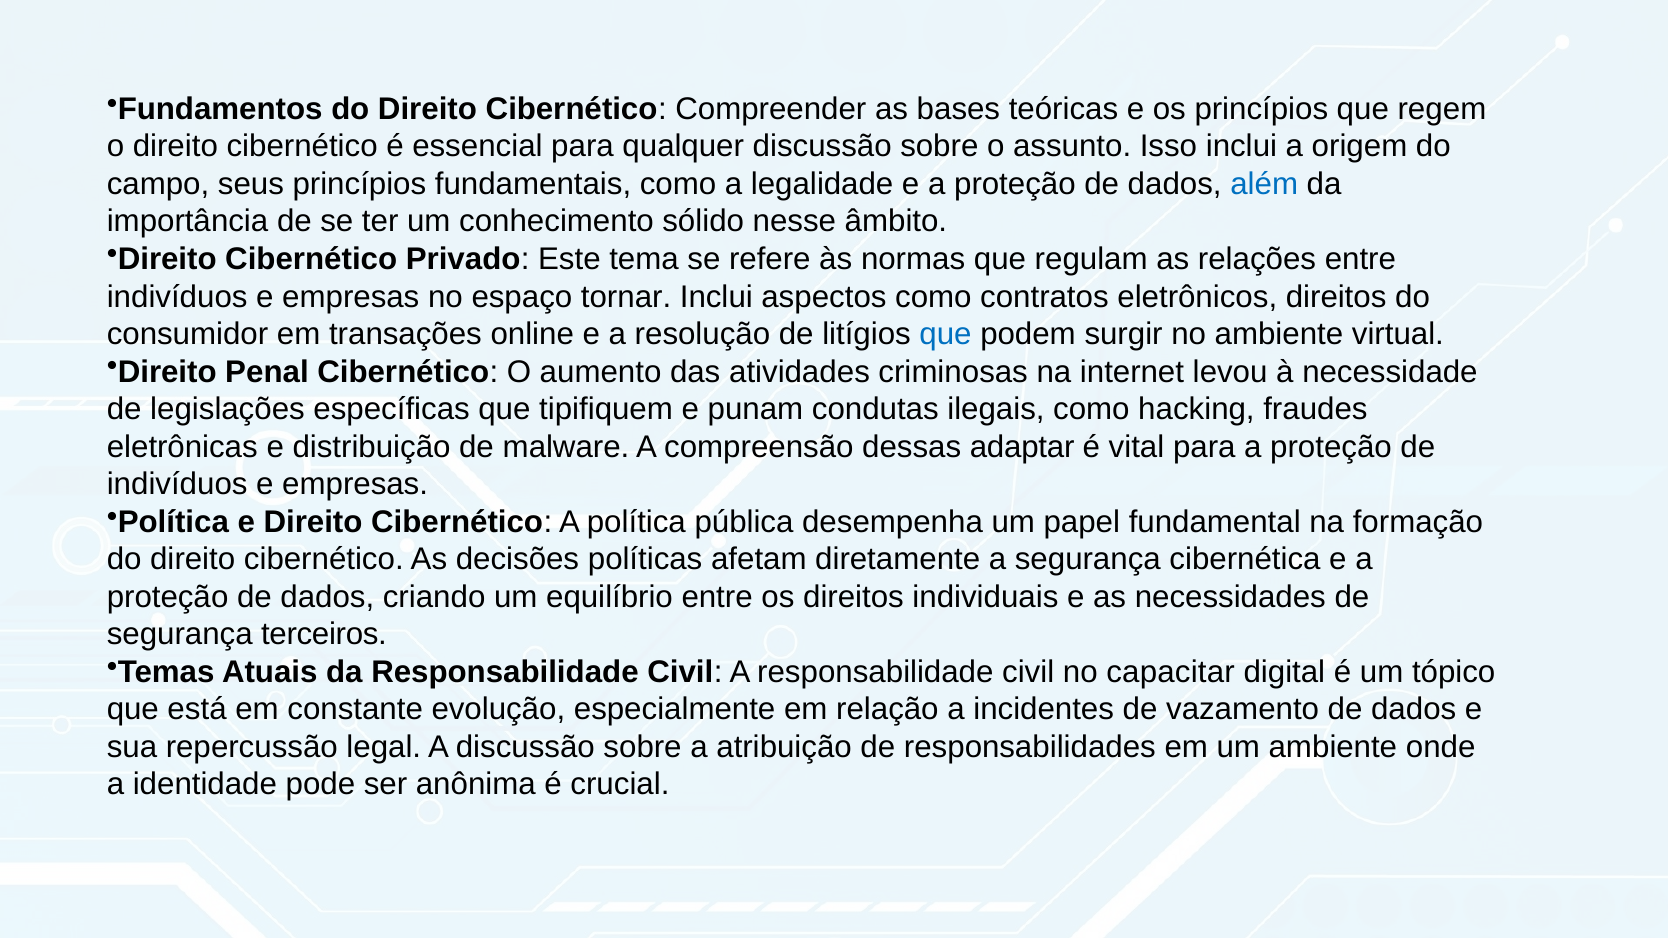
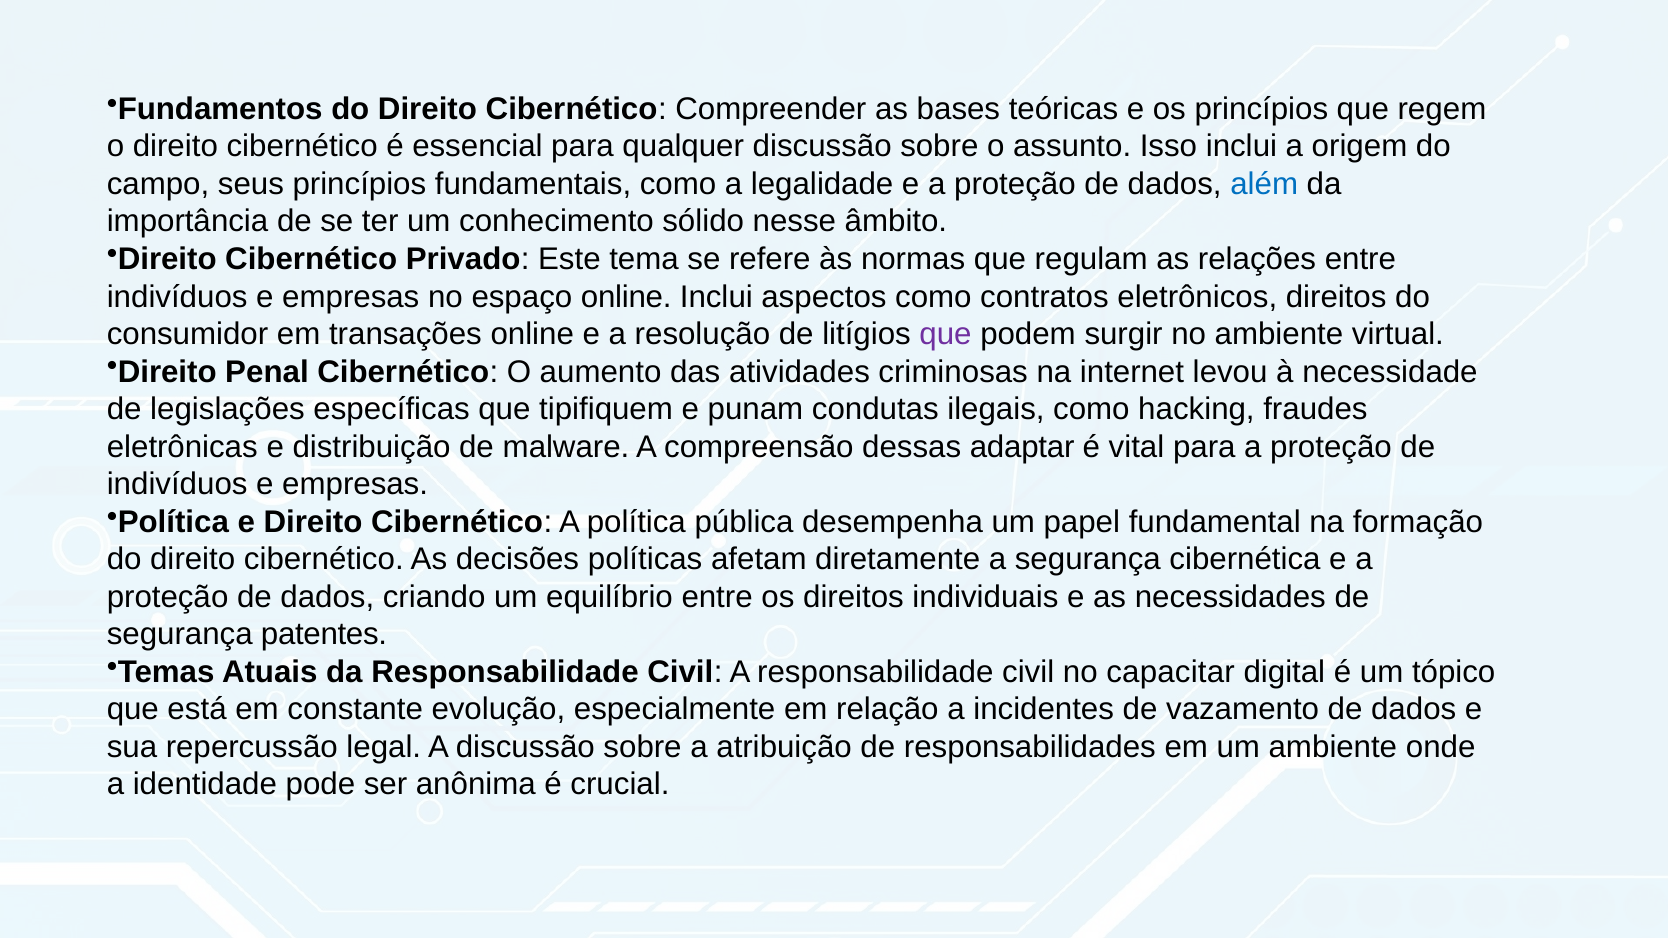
espaço tornar: tornar -> online
que at (945, 334) colour: blue -> purple
terceiros: terceiros -> patentes
